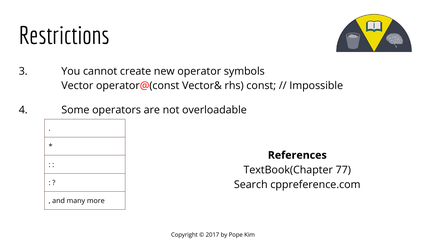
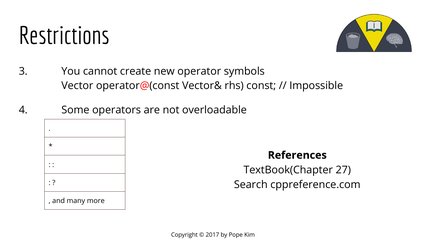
77: 77 -> 27
